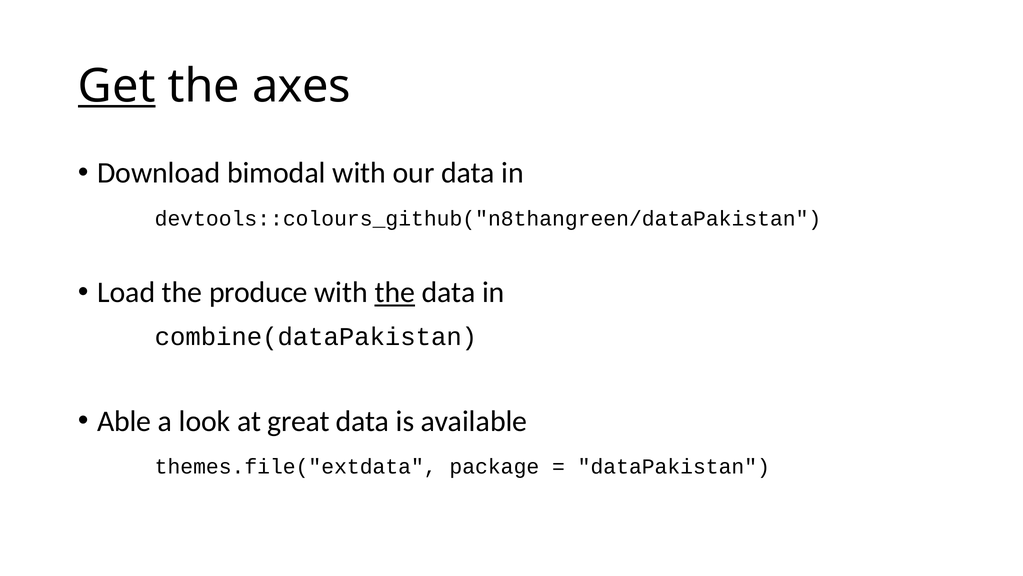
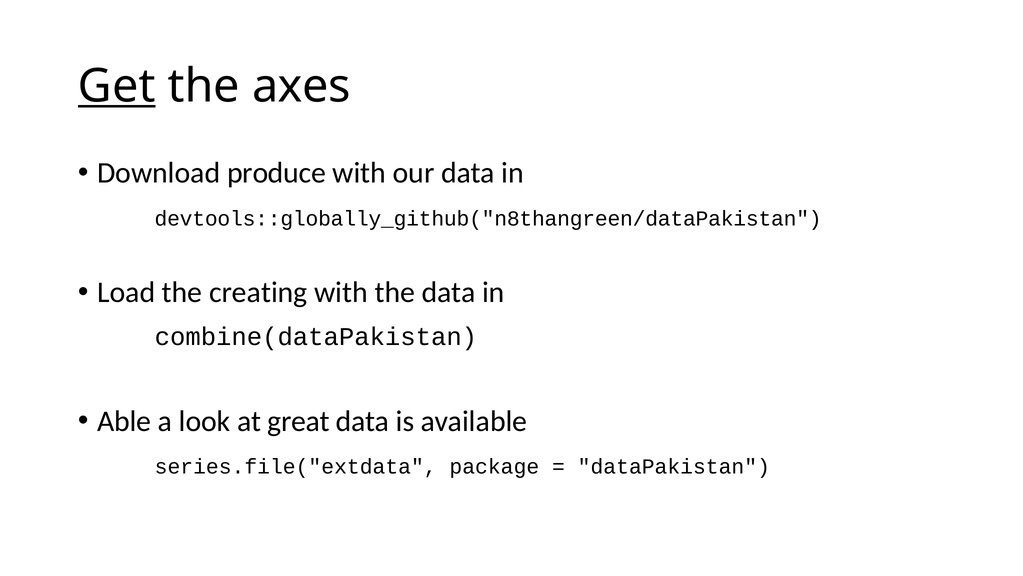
bimodal: bimodal -> produce
devtools::colours_github("n8thangreen/dataPakistan: devtools::colours_github("n8thangreen/dataPakistan -> devtools::globally_github("n8thangreen/dataPakistan
produce: produce -> creating
the at (395, 292) underline: present -> none
themes.file("extdata: themes.file("extdata -> series.file("extdata
